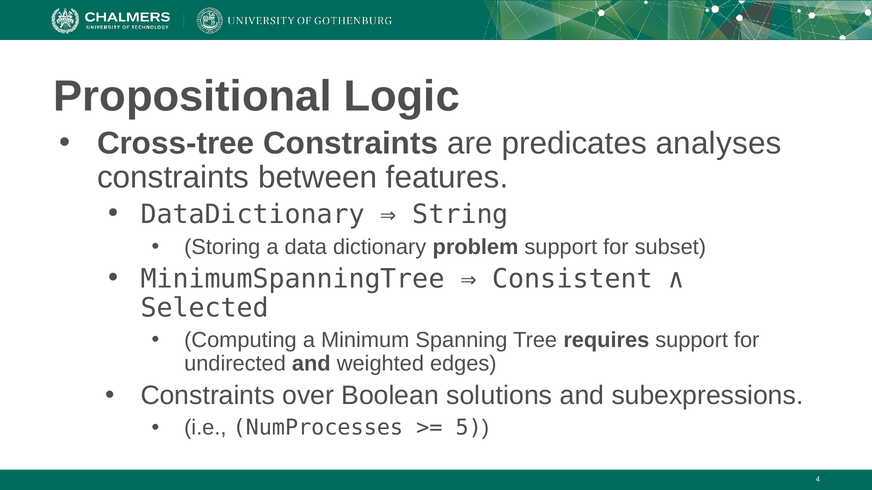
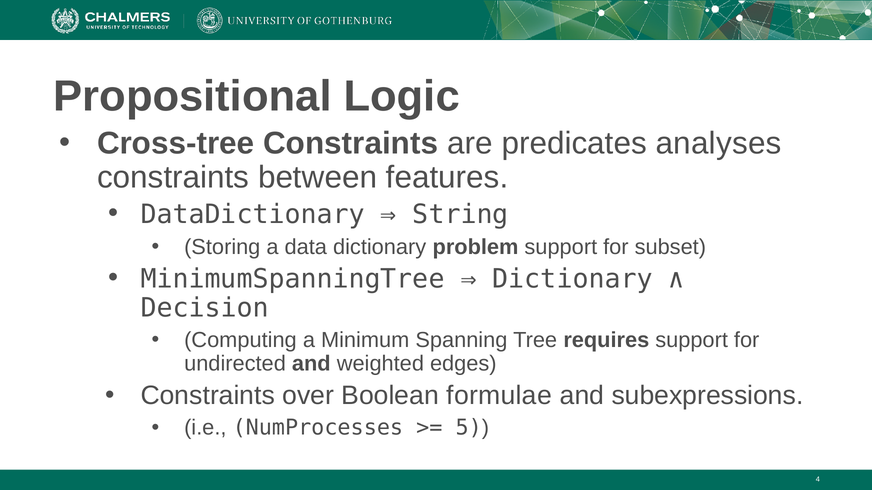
Consistent at (573, 279): Consistent -> Dictionary
Selected: Selected -> Decision
solutions: solutions -> formulae
